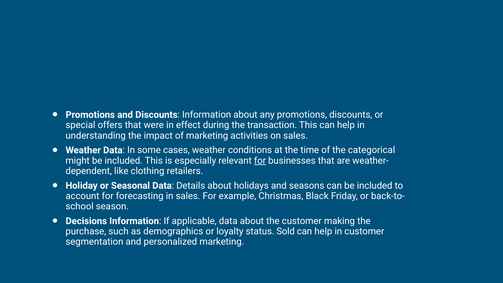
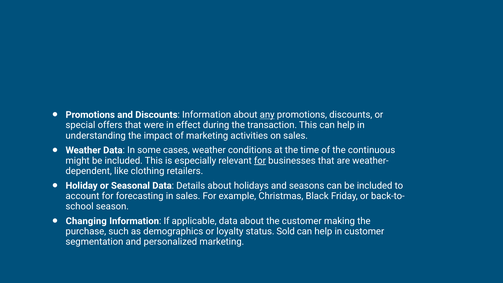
any underline: none -> present
categorical: categorical -> continuous
Decisions: Decisions -> Changing
